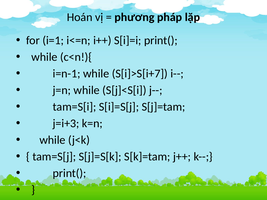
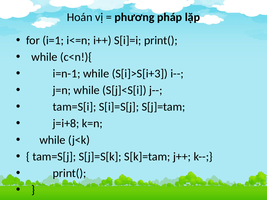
S[i]>S[i+7: S[i]>S[i+7 -> S[i]>S[i+3
j=i+3: j=i+3 -> j=i+8
